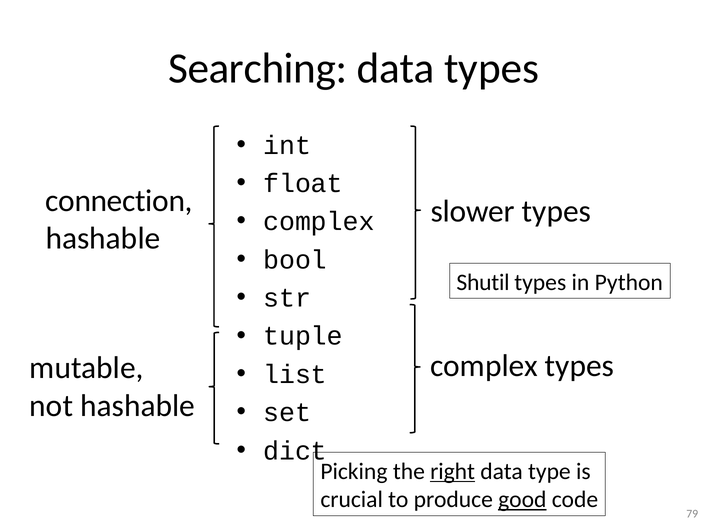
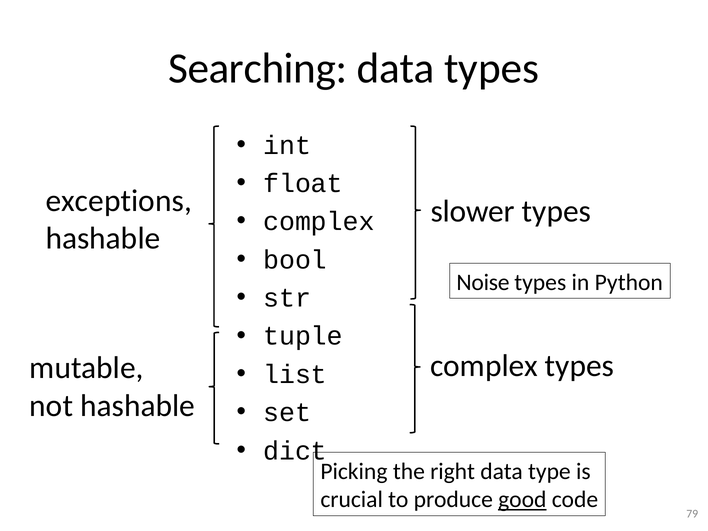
connection: connection -> exceptions
Shutil: Shutil -> Noise
right underline: present -> none
